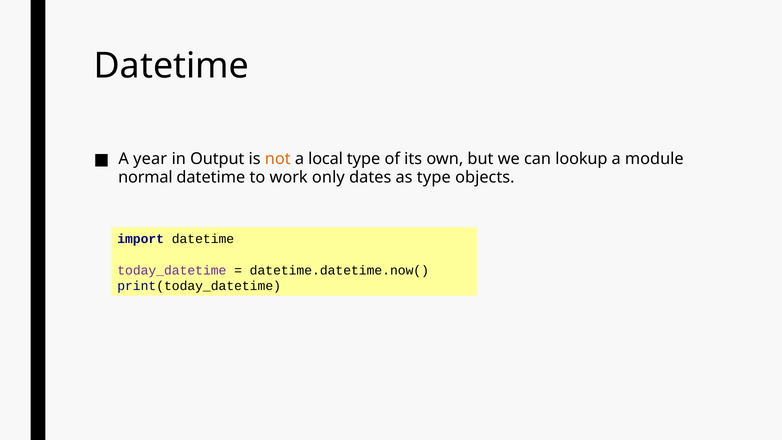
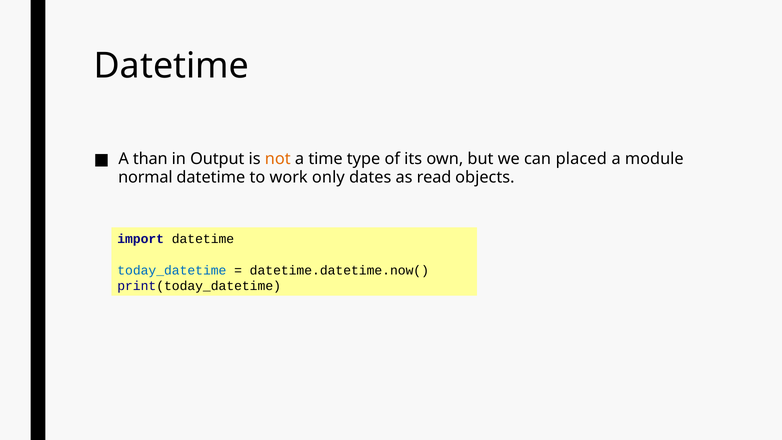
year: year -> than
local: local -> time
lookup: lookup -> placed
as type: type -> read
today_datetime colour: purple -> blue
